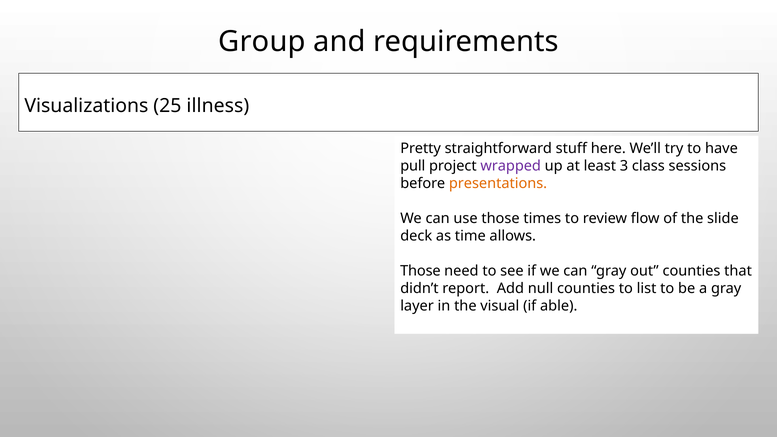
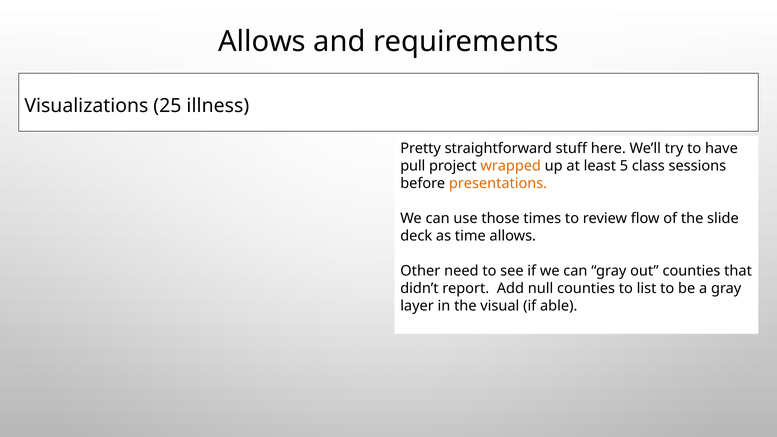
Group at (262, 42): Group -> Allows
wrapped colour: purple -> orange
3: 3 -> 5
Those at (420, 271): Those -> Other
